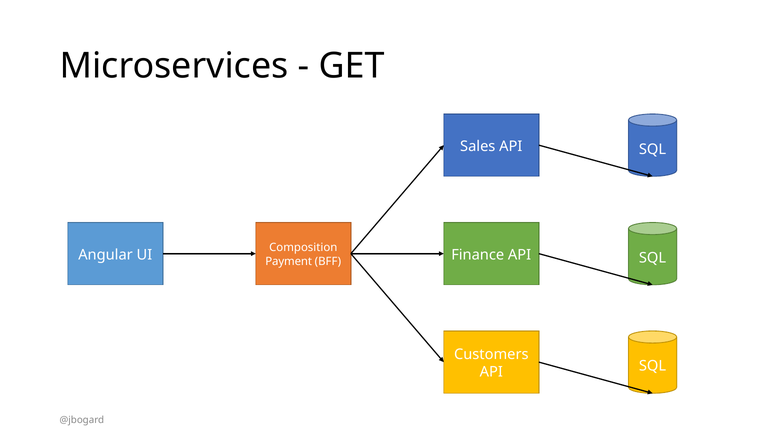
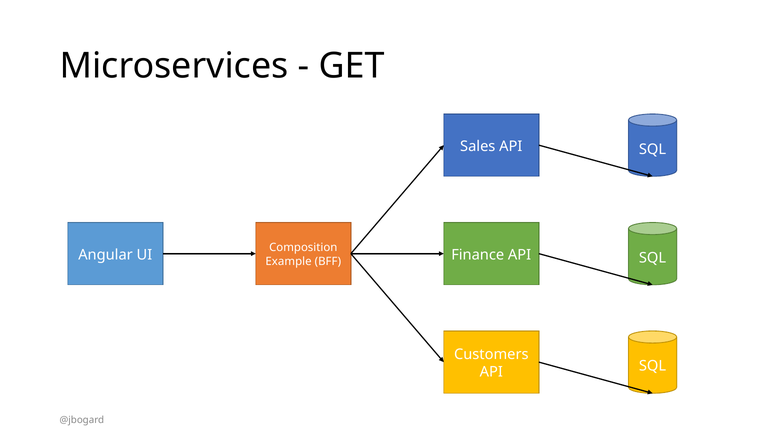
Payment: Payment -> Example
